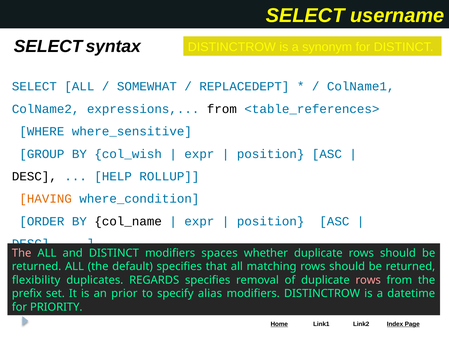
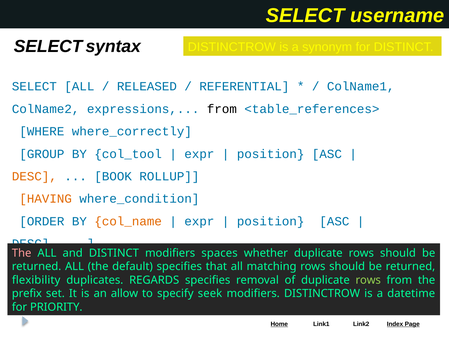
SOMEWHAT: SOMEWHAT -> RELEASED
REPLACEDEPT: REPLACEDEPT -> REFERENTIAL
where_sensitive: where_sensitive -> where_correctly
col_wish: col_wish -> col_tool
DESC at (34, 176) colour: black -> orange
HELP: HELP -> BOOK
col_name colour: black -> orange
rows at (368, 280) colour: pink -> light green
prior: prior -> allow
alias: alias -> seek
